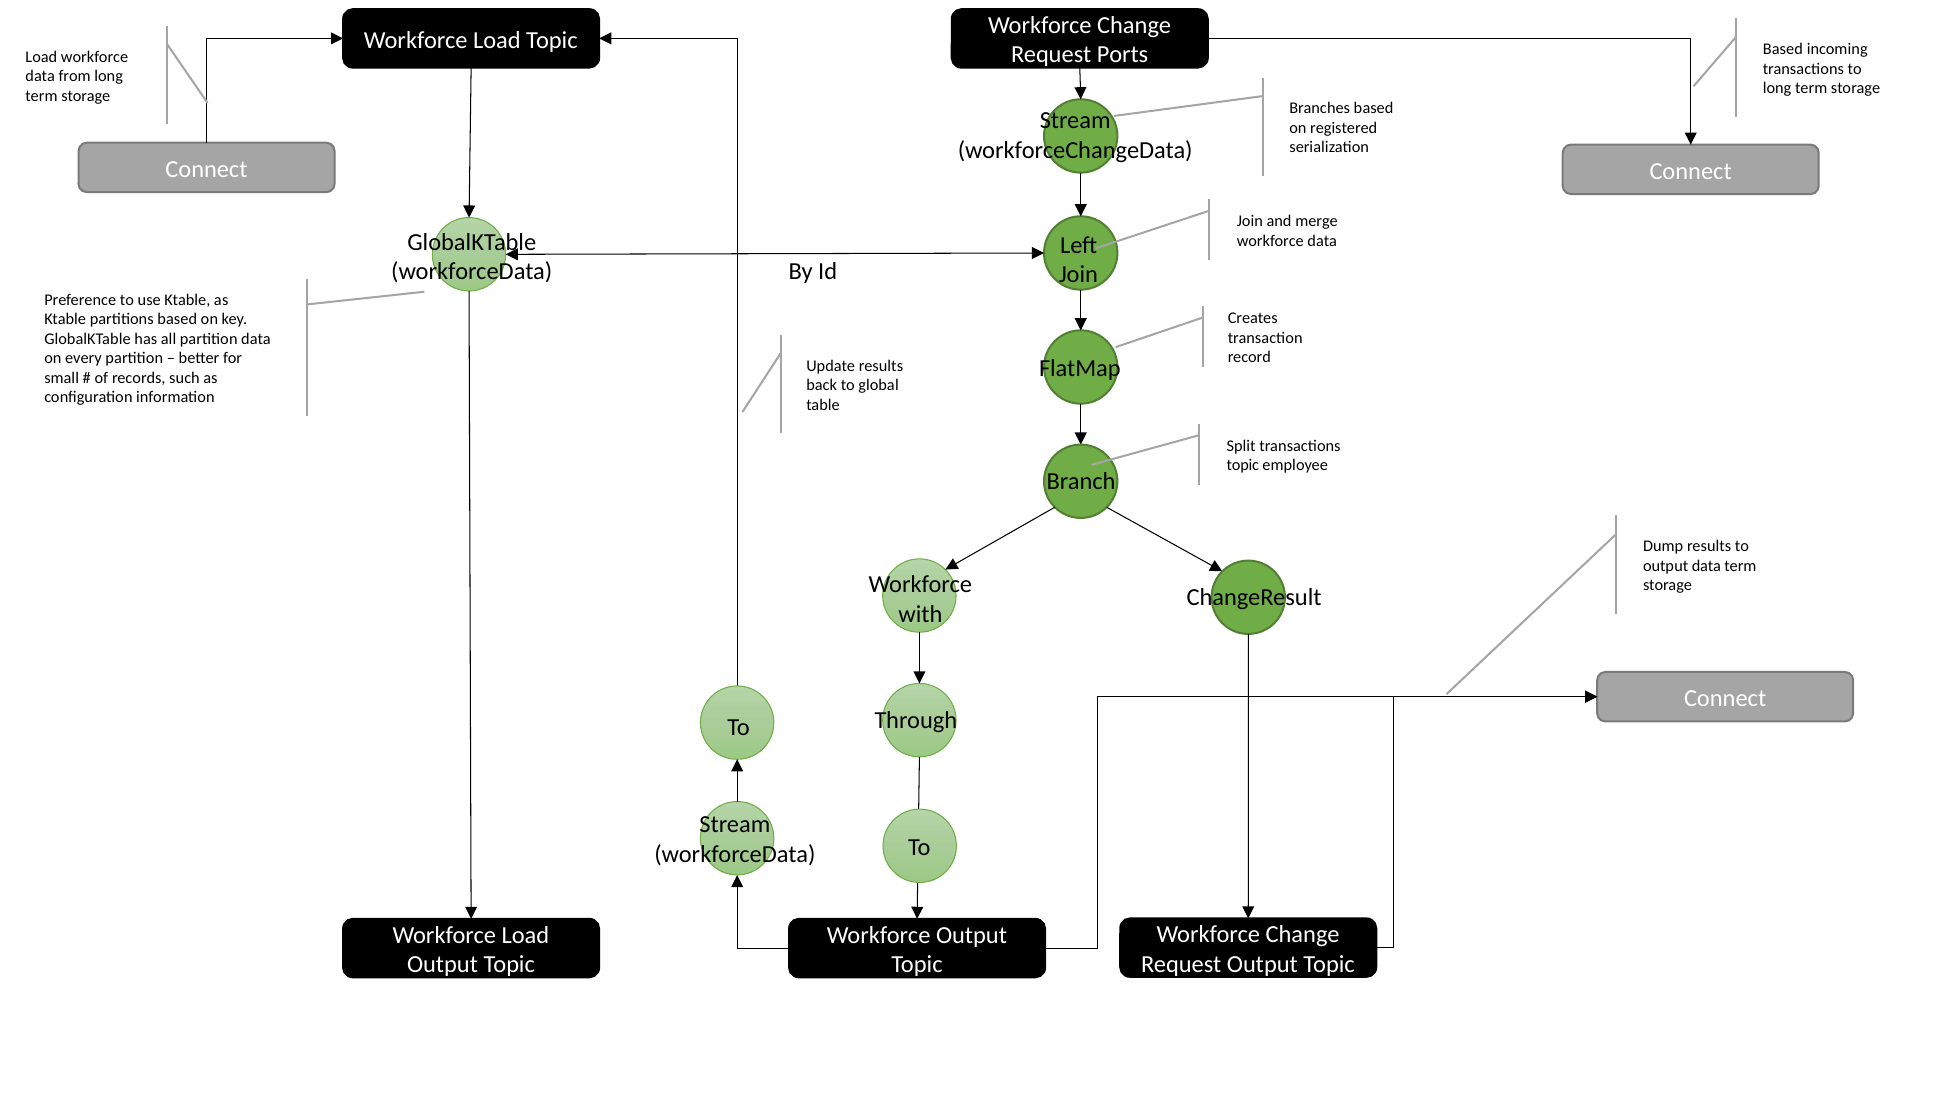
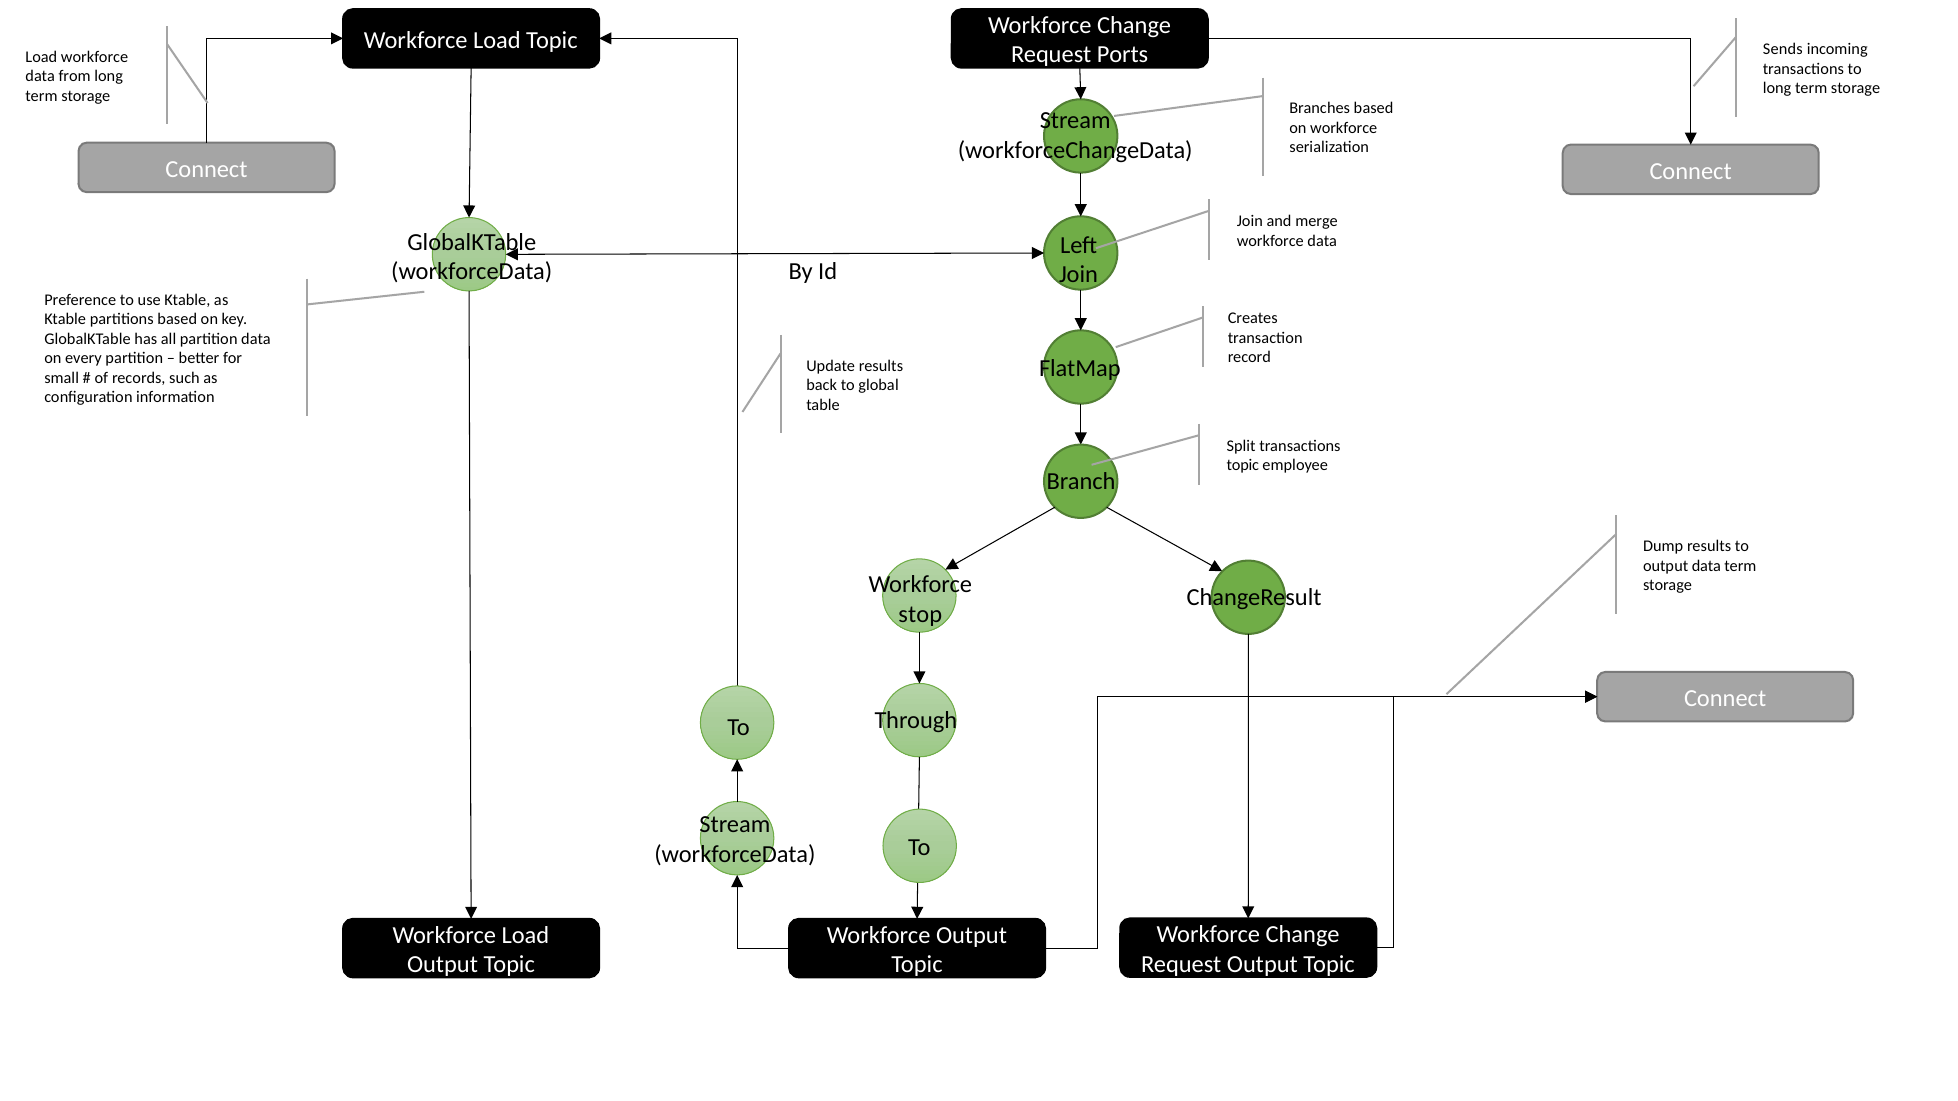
Based at (1783, 49): Based -> Sends
on registered: registered -> workforce
with: with -> stop
